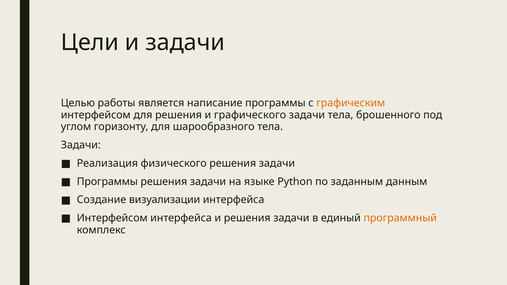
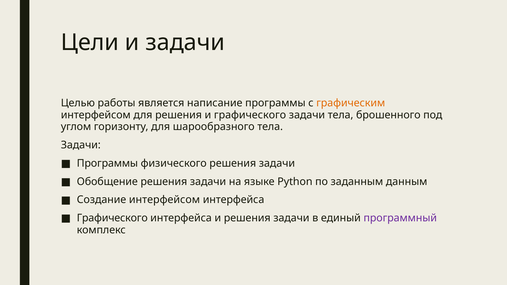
Реализация at (107, 163): Реализация -> Программы
Программы at (107, 182): Программы -> Обобщение
Создание визуализации: визуализации -> интерфейсом
Интерфейсом at (112, 218): Интерфейсом -> Графического
программный colour: orange -> purple
